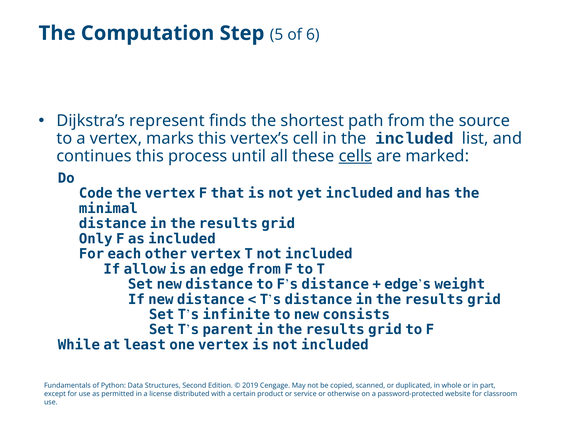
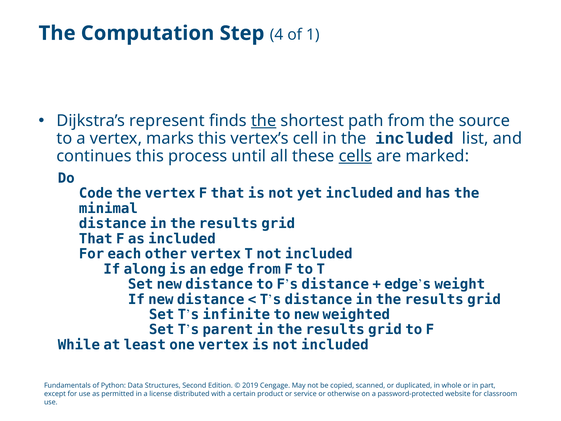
5: 5 -> 4
6: 6 -> 1
the at (264, 121) underline: none -> present
Only at (96, 239): Only -> That
allow: allow -> along
consists: consists -> weighted
